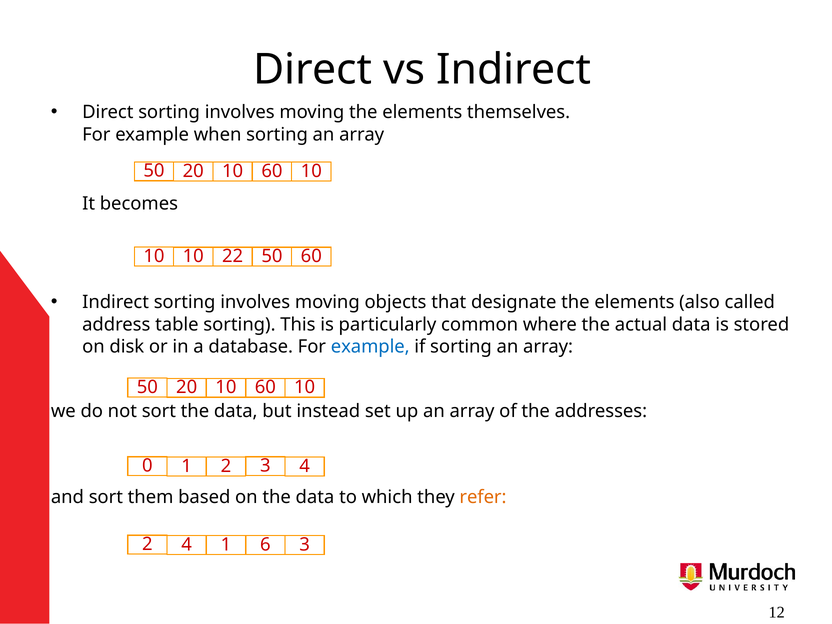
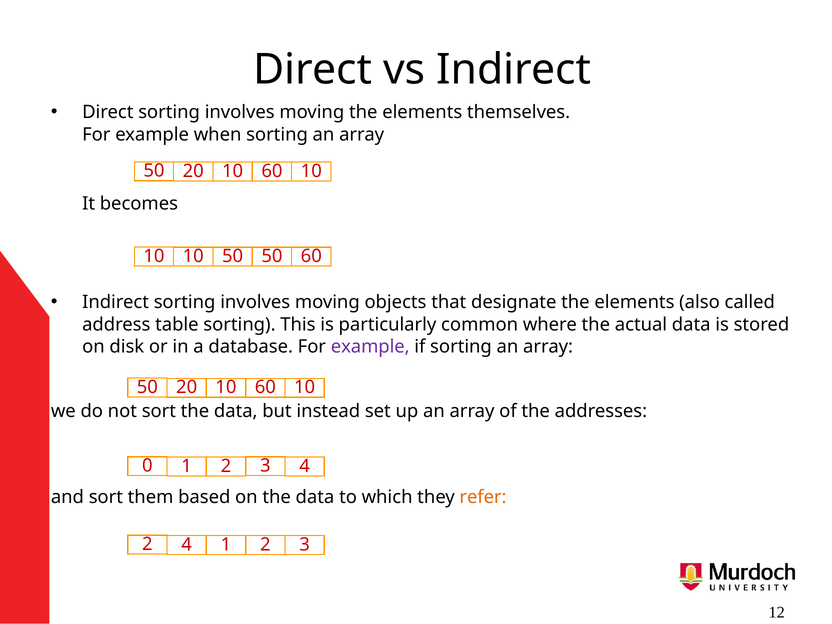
10 22: 22 -> 50
example at (370, 347) colour: blue -> purple
4 1 6: 6 -> 2
